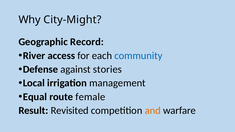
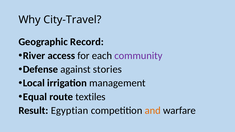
City-Might: City-Might -> City-Travel
community colour: blue -> purple
female: female -> textiles
Revisited: Revisited -> Egyptian
